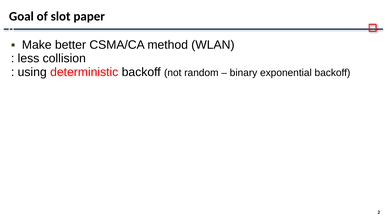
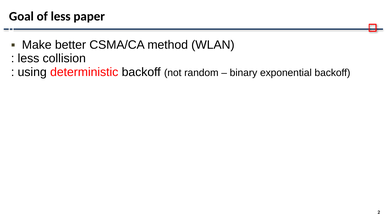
of slot: slot -> less
